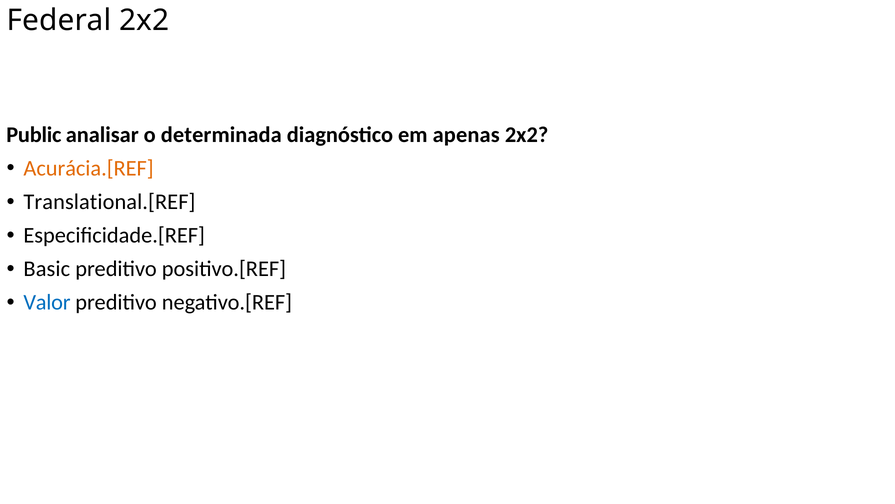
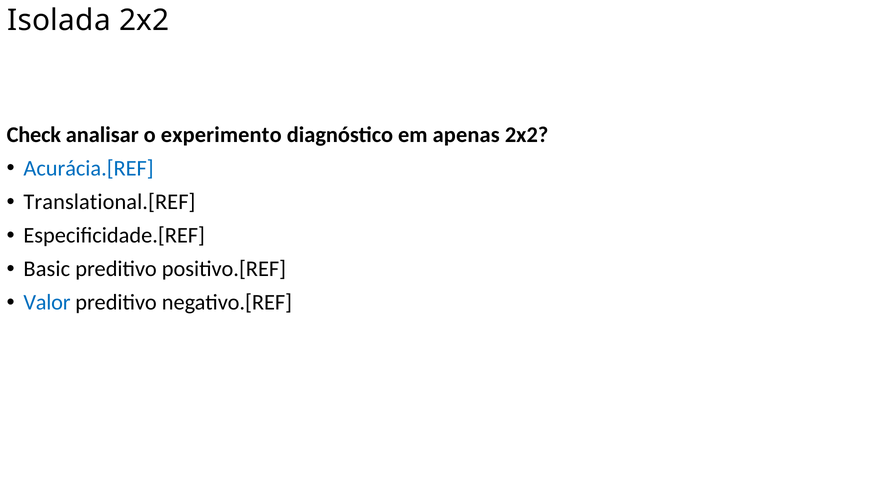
Federal: Federal -> Isolada
Public: Public -> Check
determinada: determinada -> experimento
Acurácia.[REF colour: orange -> blue
